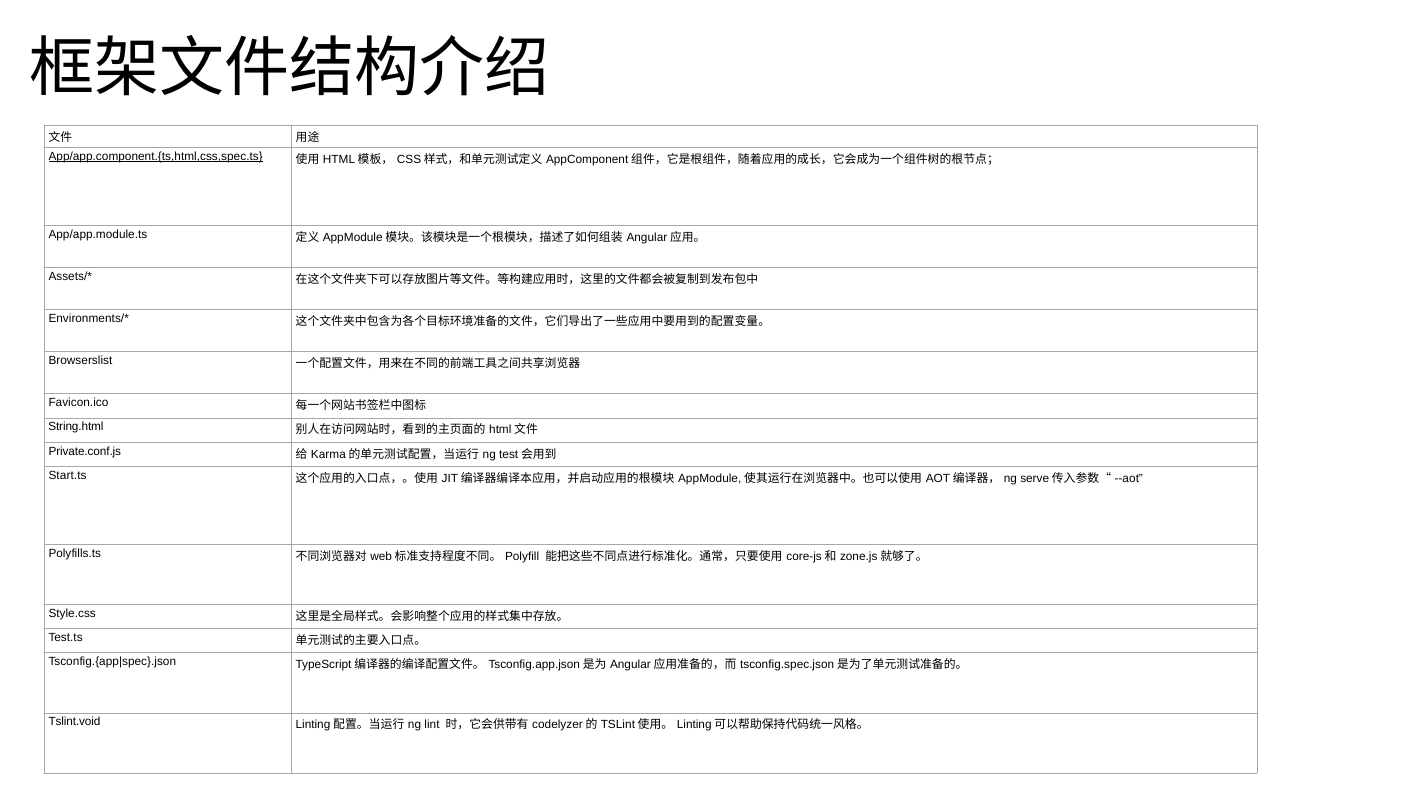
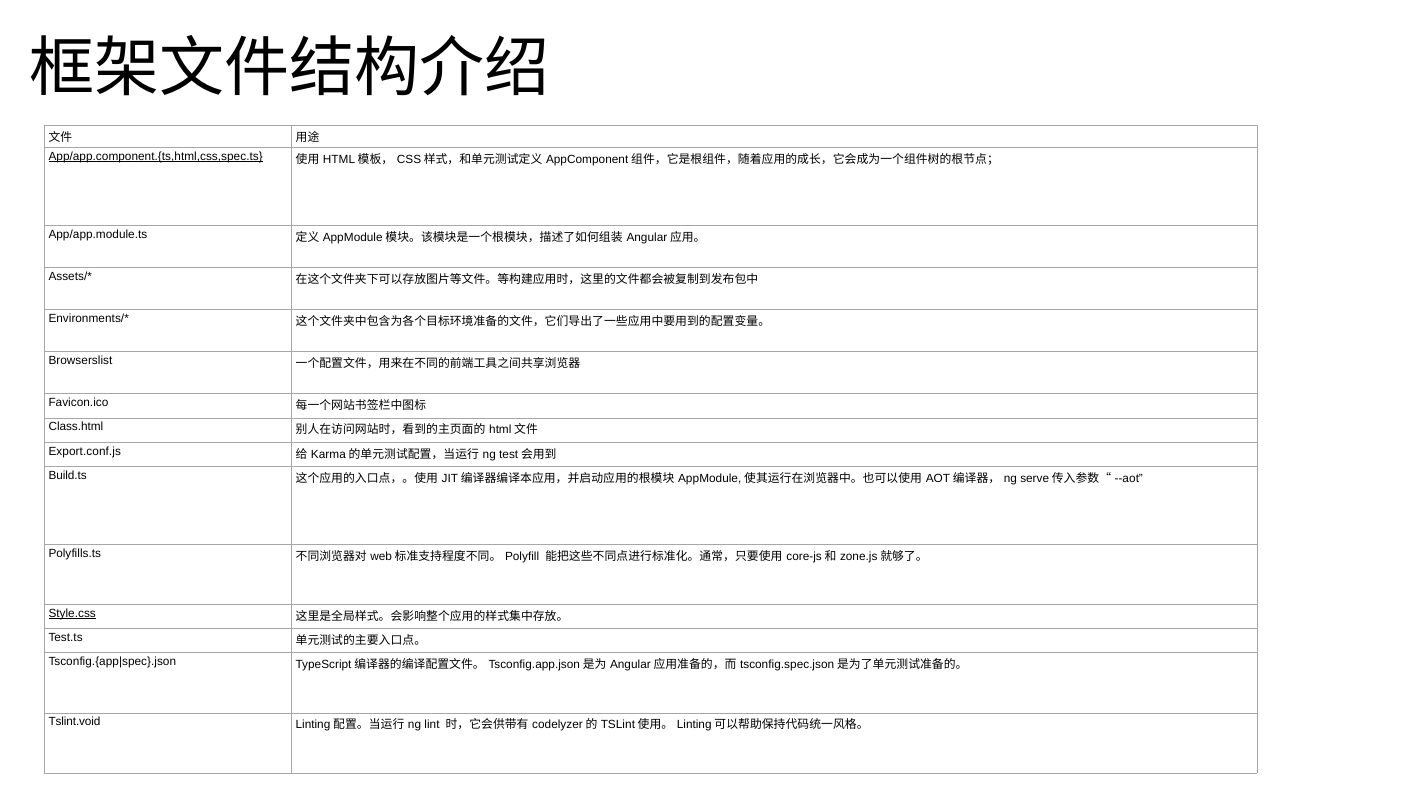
String.html: String.html -> Class.html
Private.conf.js: Private.conf.js -> Export.conf.js
Start.ts: Start.ts -> Build.ts
Style.css underline: none -> present
